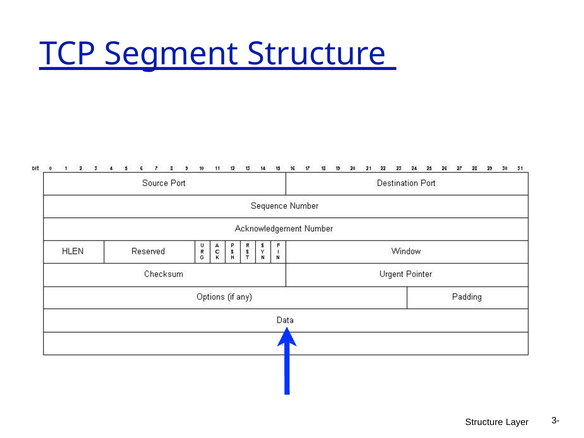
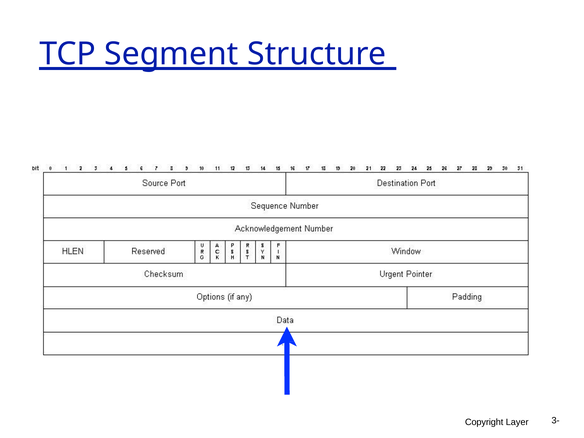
Structure at (484, 422): Structure -> Copyright
